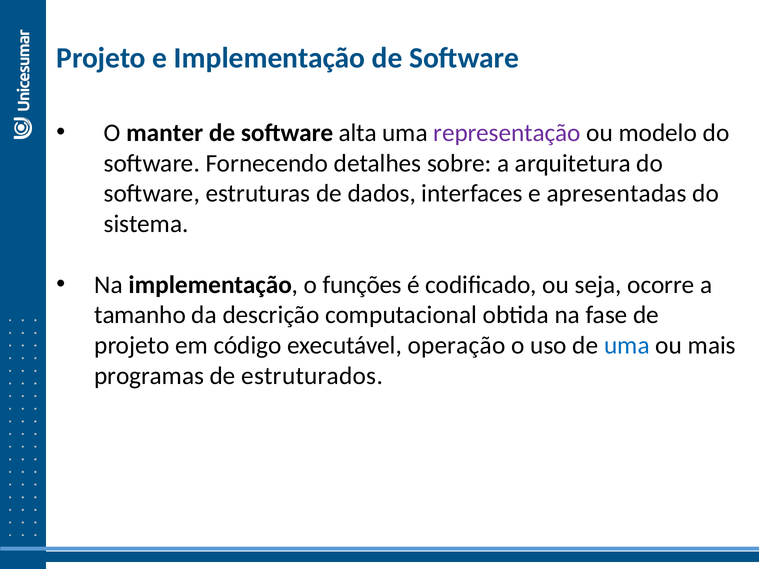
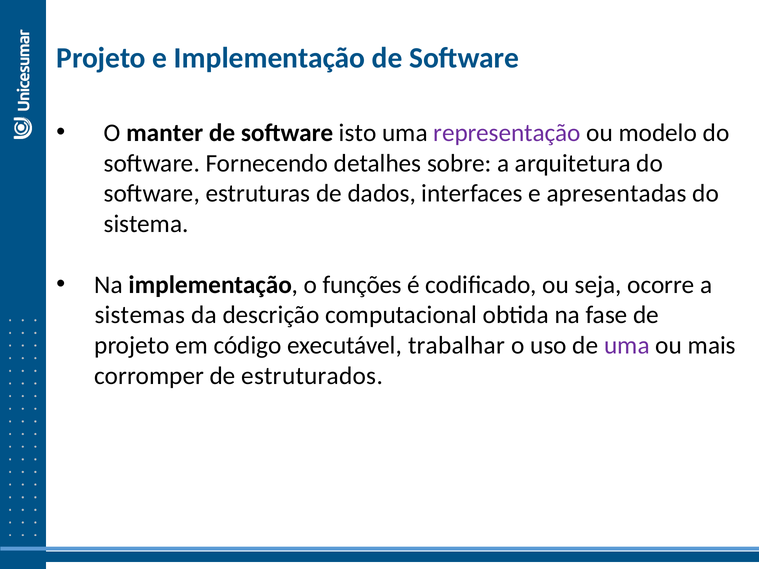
alta: alta -> isto
tamanho: tamanho -> sistemas
operação: operação -> trabalhar
uma at (627, 346) colour: blue -> purple
programas: programas -> corromper
